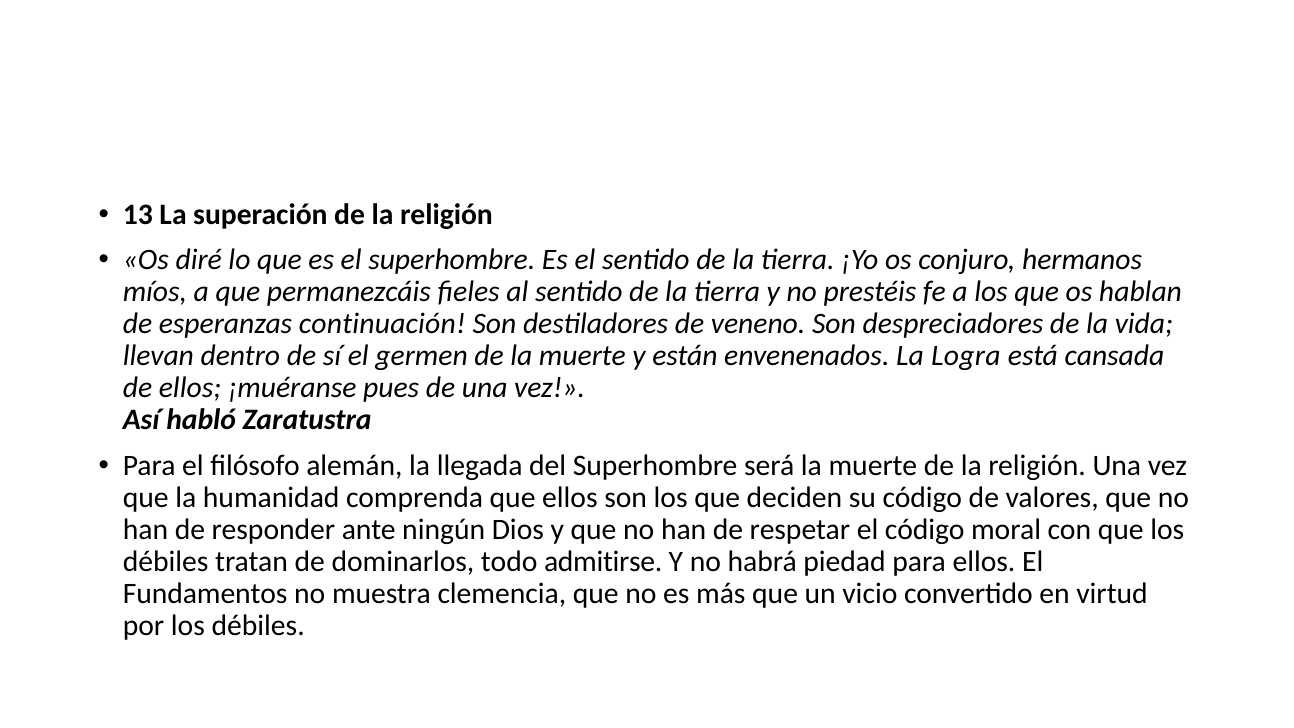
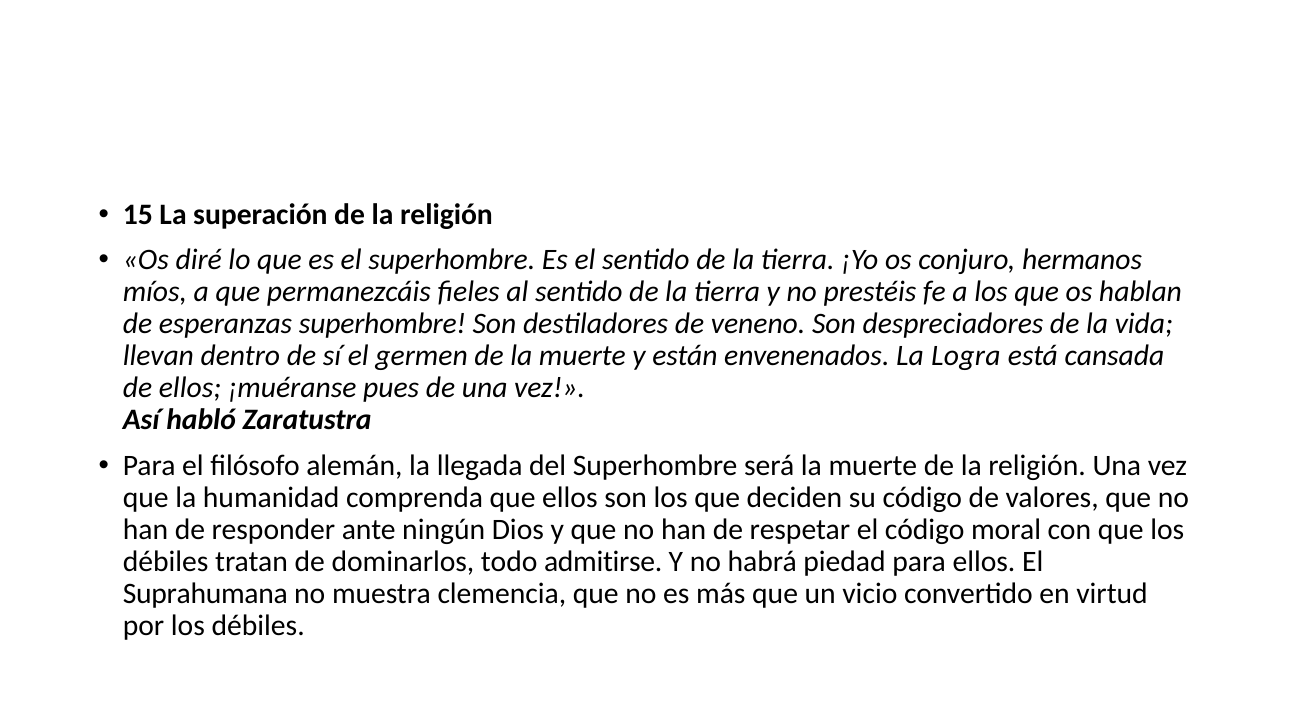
13: 13 -> 15
esperanzas continuación: continuación -> superhombre
Fundamentos: Fundamentos -> Suprahumana
